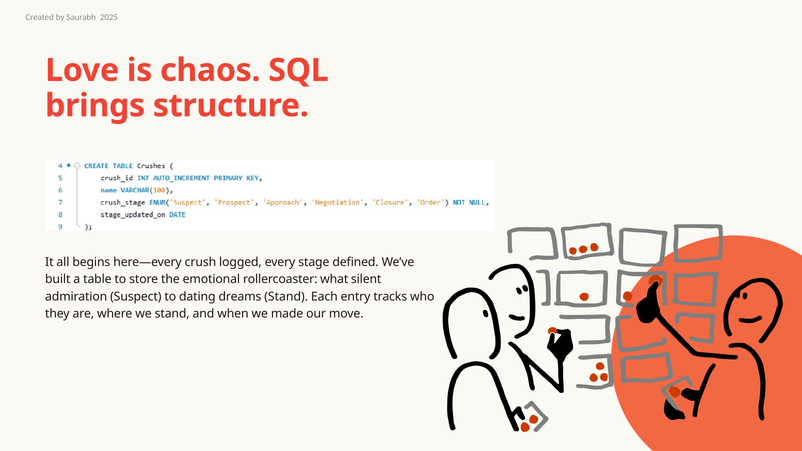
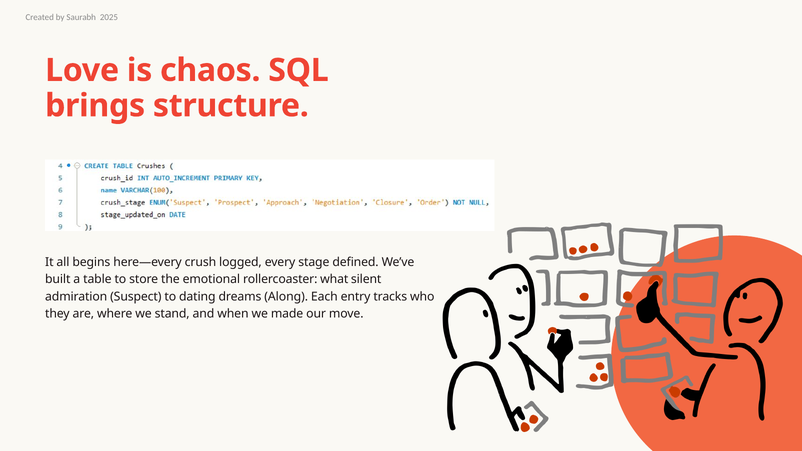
dreams Stand: Stand -> Along
